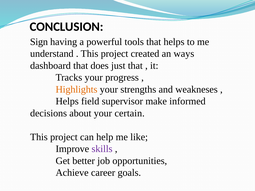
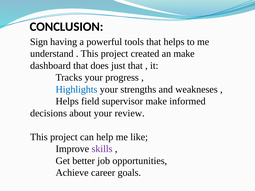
an ways: ways -> make
Highlights colour: orange -> blue
certain: certain -> review
